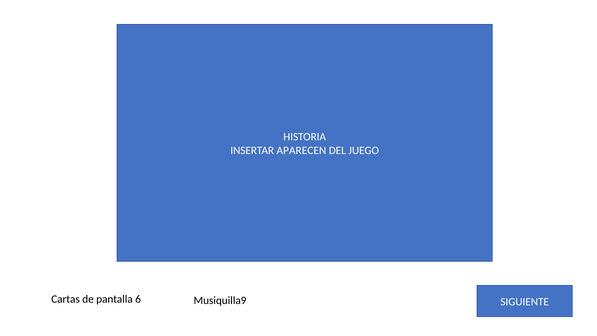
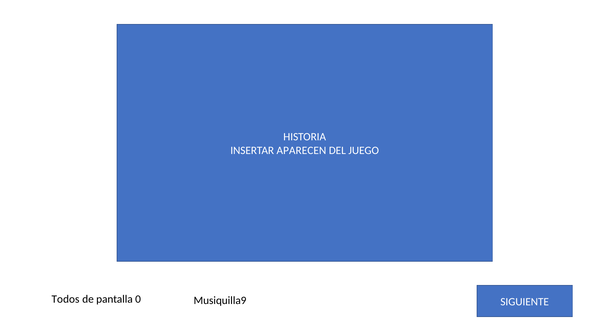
Cartas: Cartas -> Todos
6: 6 -> 0
